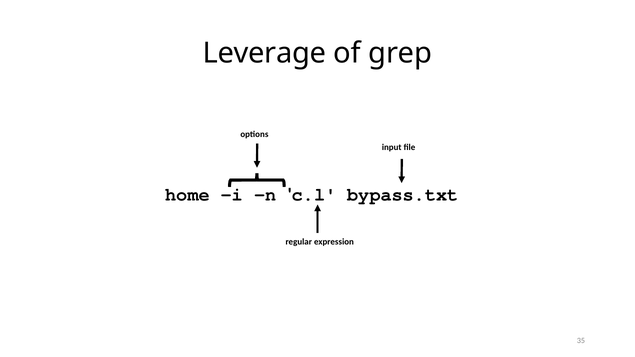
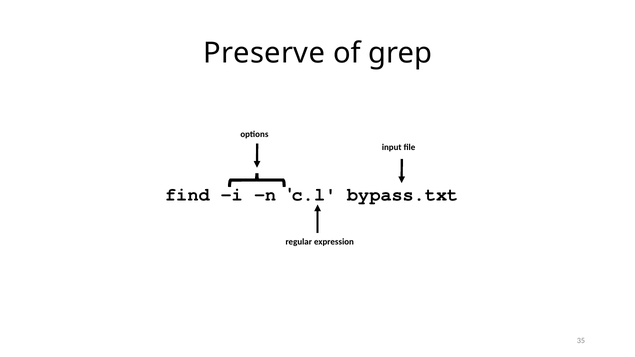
Leverage: Leverage -> Preserve
home: home -> find
